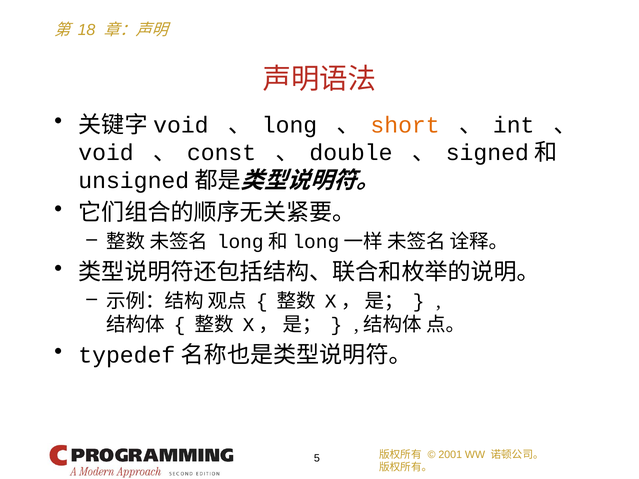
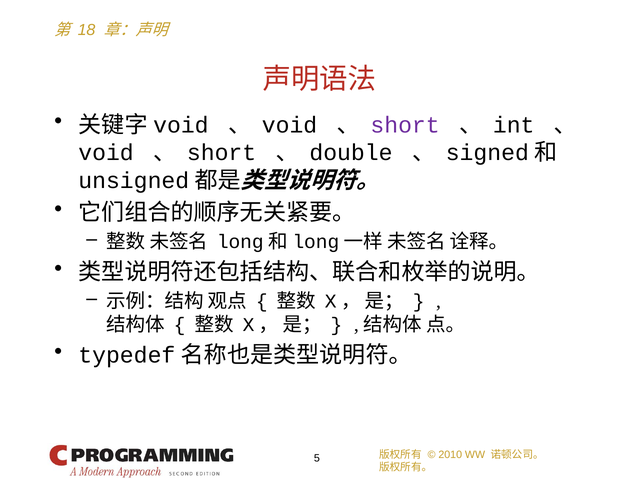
long at (290, 125): long -> void
short at (405, 125) colour: orange -> purple
const at (222, 153): const -> short
2001: 2001 -> 2010
